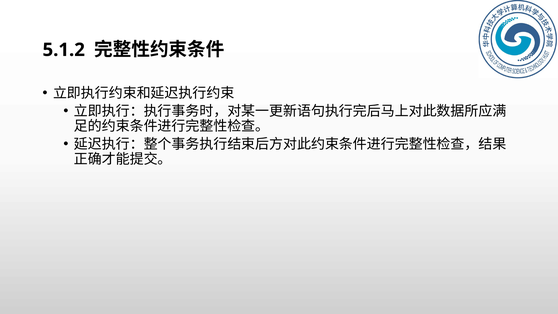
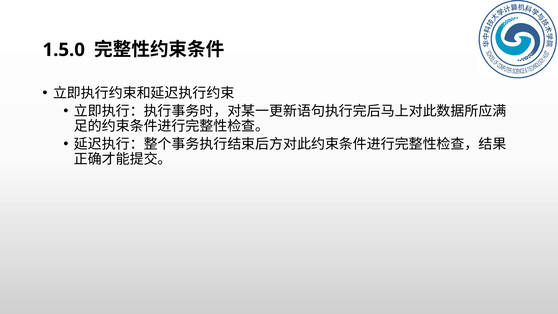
5.1.2: 5.1.2 -> 1.5.0
